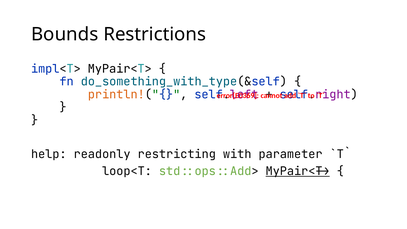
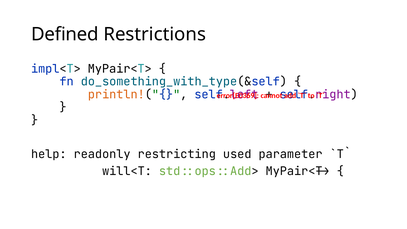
Bounds: Bounds -> Defined
with: with -> used
loop<T: loop<T -> will<T
MyPair<T> at (298, 171) underline: present -> none
